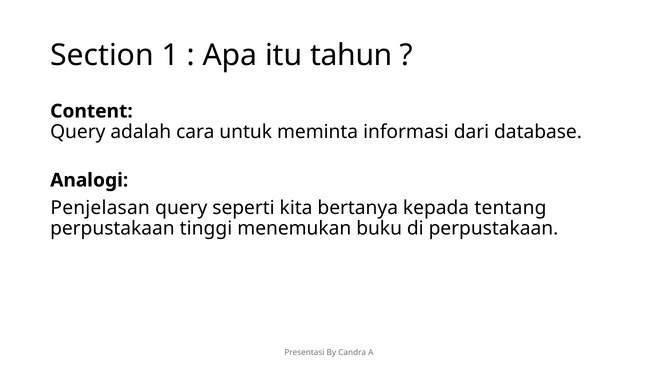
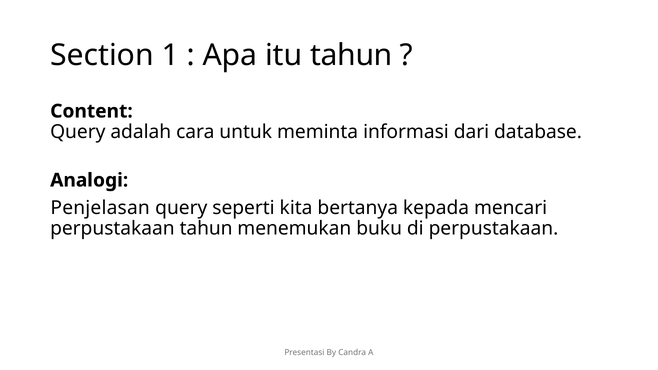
tentang: tentang -> mencari
perpustakaan tinggi: tinggi -> tahun
